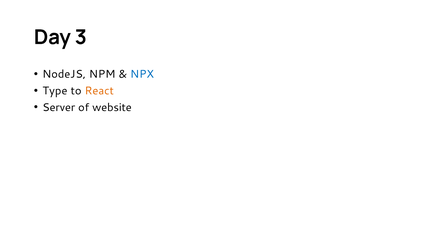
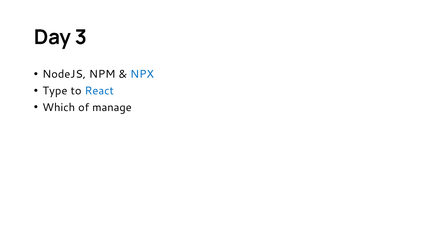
React colour: orange -> blue
Server: Server -> Which
website: website -> manage
